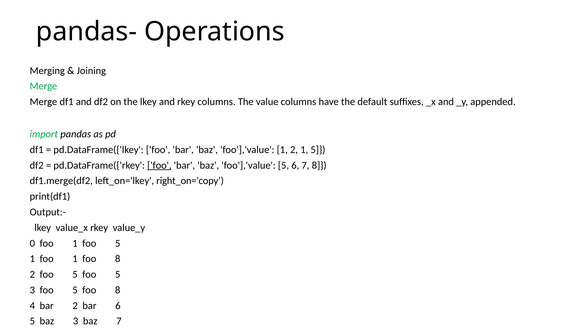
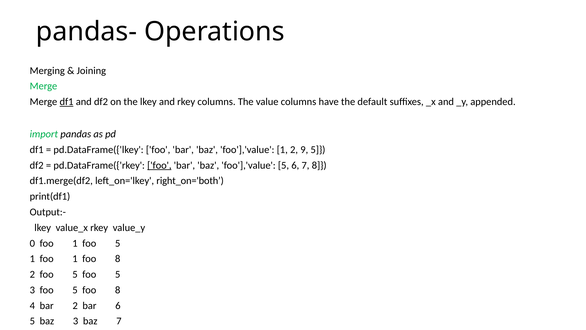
df1 at (67, 102) underline: none -> present
2 1: 1 -> 9
right_on='copy: right_on='copy -> right_on='both
